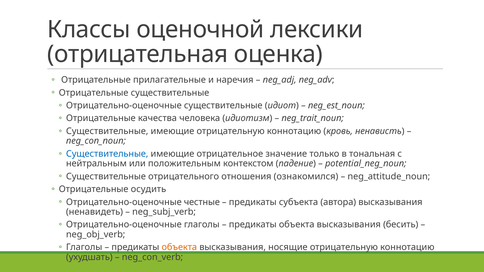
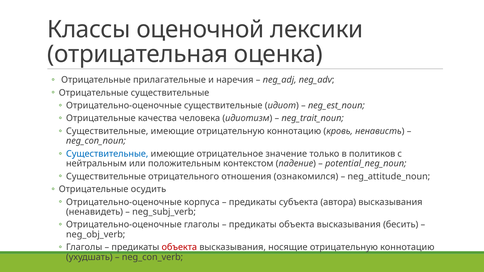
тональная: тональная -> политиков
честные: честные -> корпуса
объекта at (179, 247) colour: orange -> red
